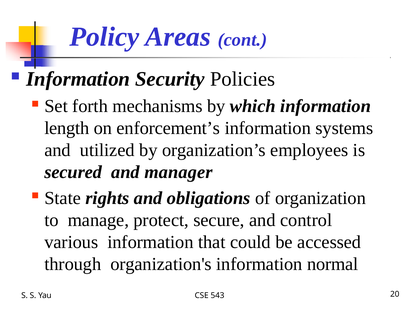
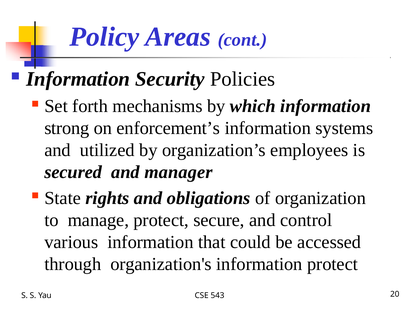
length: length -> strong
information normal: normal -> protect
